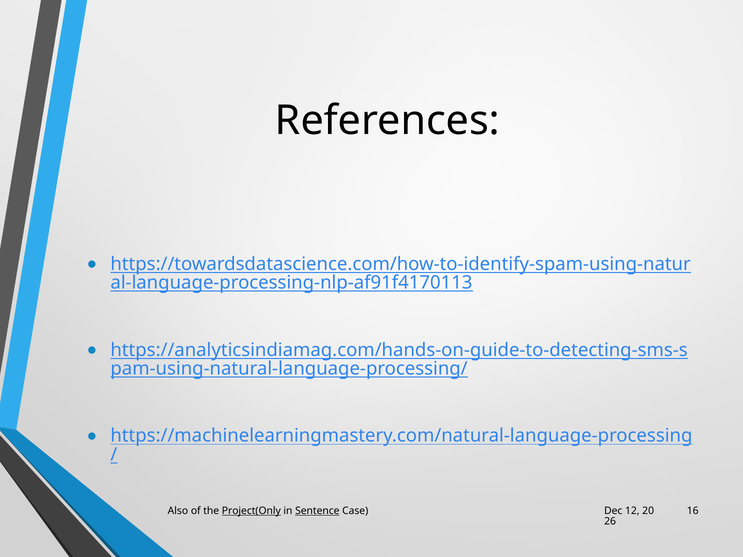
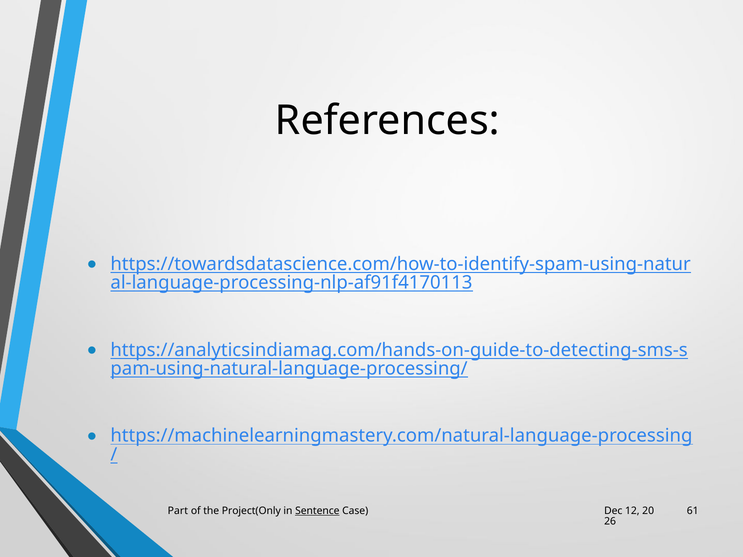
Also: Also -> Part
Project(Only underline: present -> none
16: 16 -> 61
